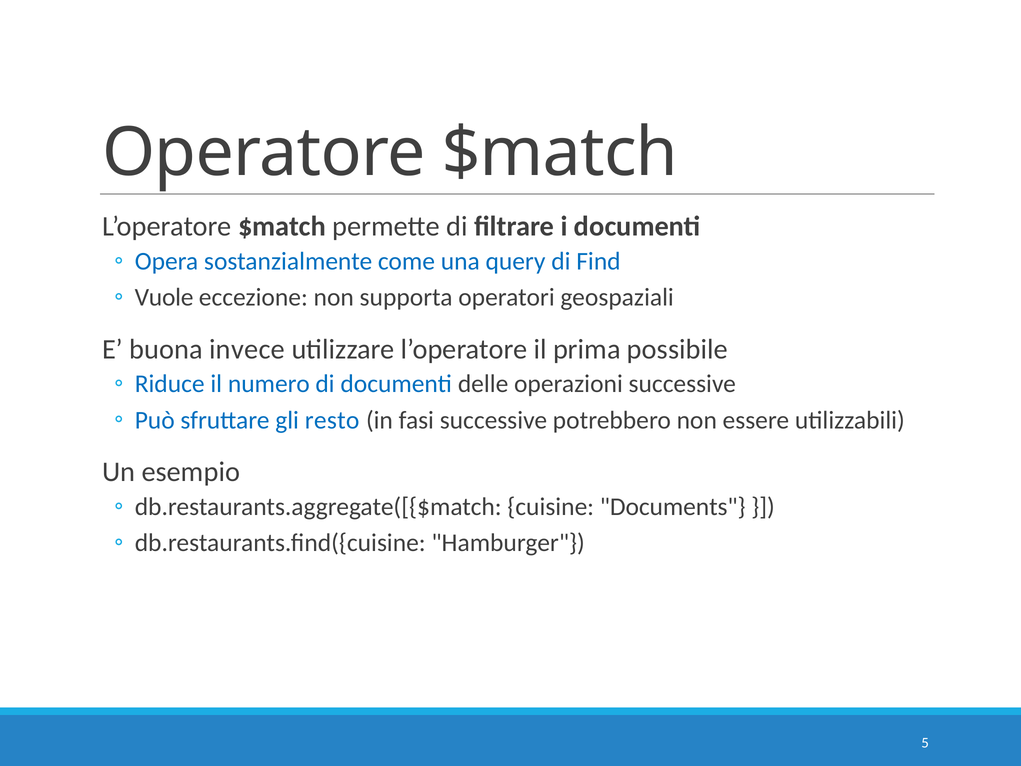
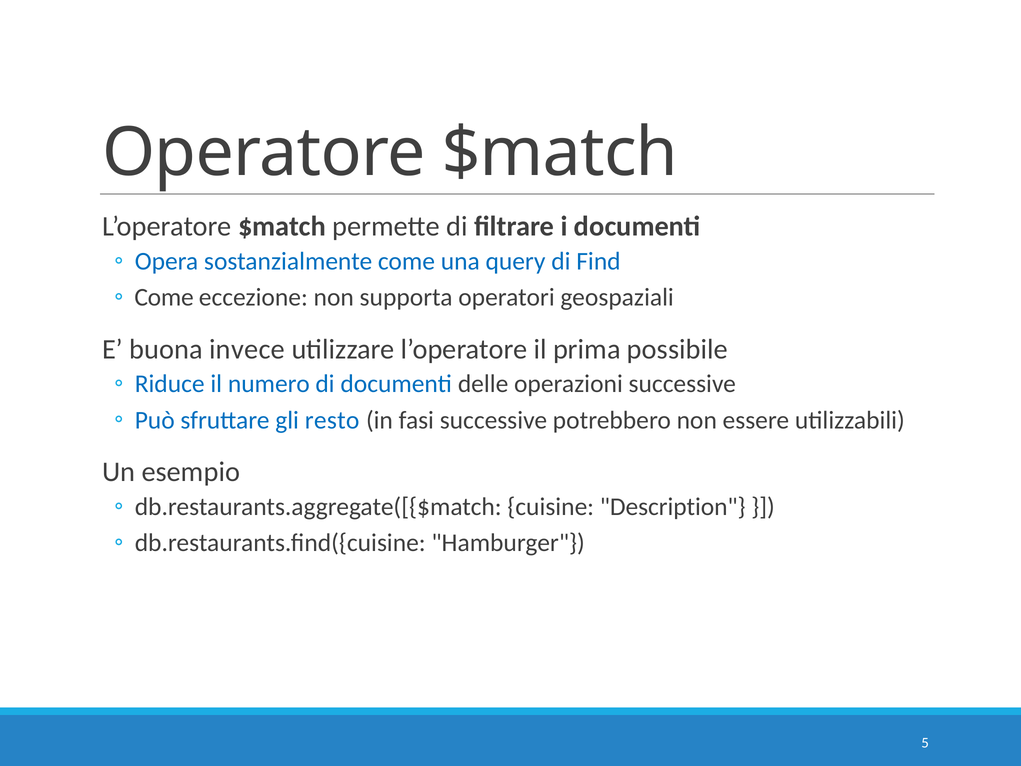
Vuole at (164, 297): Vuole -> Come
Documents: Documents -> Description
